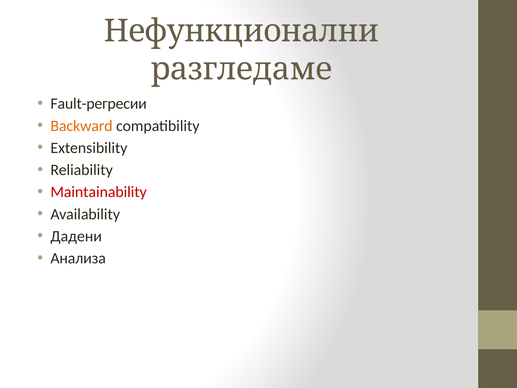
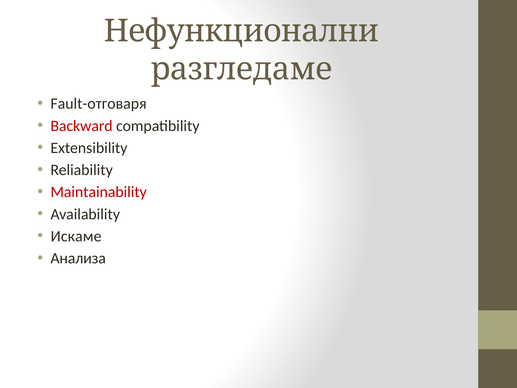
Fault-регресии: Fault-регресии -> Fault-отговаря
Backward colour: orange -> red
Дадени: Дадени -> Искаме
